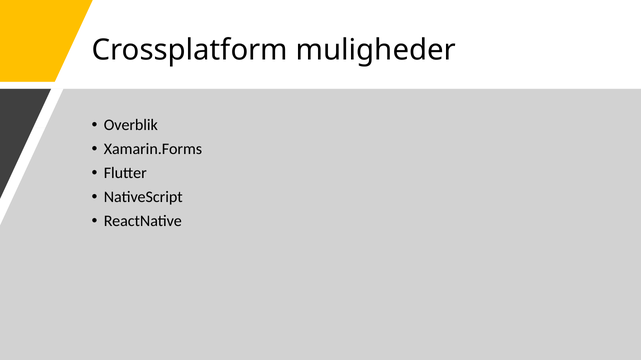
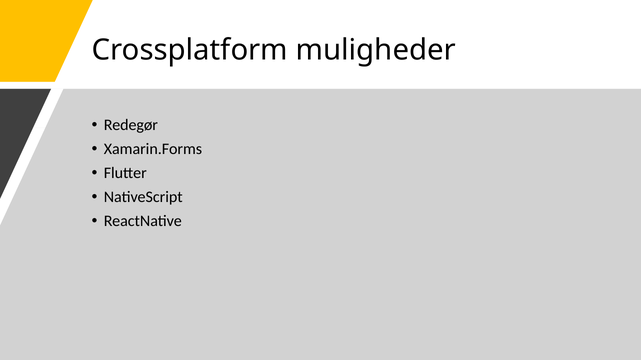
Overblik: Overblik -> Redegør
